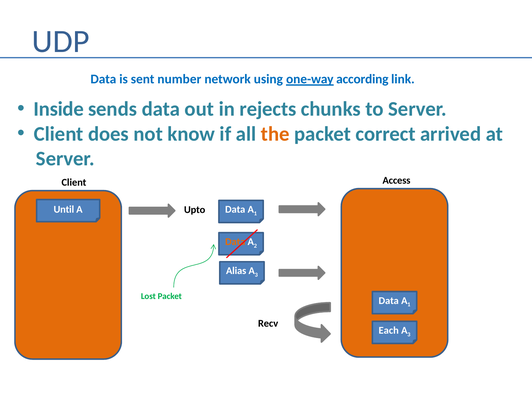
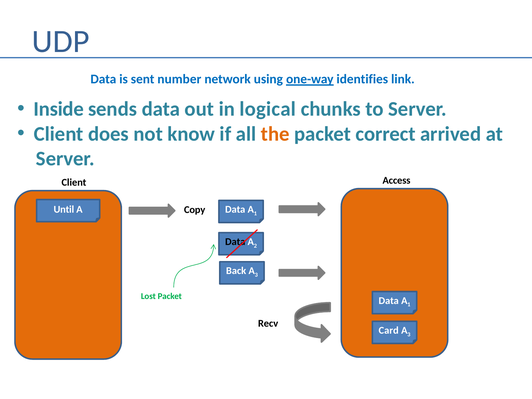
according: according -> identifies
rejects: rejects -> logical
Upto: Upto -> Copy
Data at (235, 242) colour: orange -> black
Alias: Alias -> Back
Each: Each -> Card
